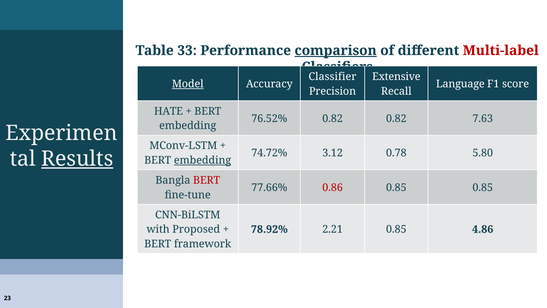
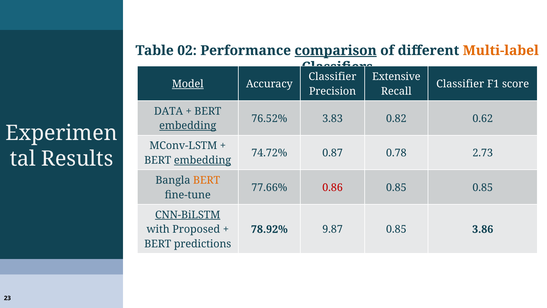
33: 33 -> 02
Multi-label colour: red -> orange
Language at (460, 84): Language -> Classifier
HATE: HATE -> DATA
76.52% 0.82: 0.82 -> 3.83
7.63: 7.63 -> 0.62
embedding at (188, 126) underline: none -> present
3.12: 3.12 -> 0.87
5.80: 5.80 -> 2.73
Results underline: present -> none
BERT at (207, 180) colour: red -> orange
CNN-BiLSTM underline: none -> present
2.21: 2.21 -> 9.87
4.86: 4.86 -> 3.86
framework: framework -> predictions
